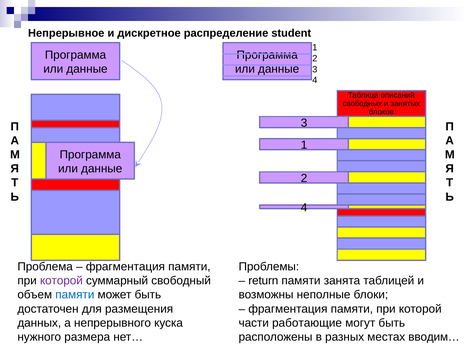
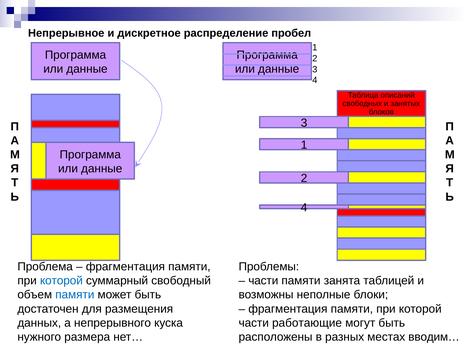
student: student -> пробел
которой at (61, 281) colour: purple -> blue
return at (263, 281): return -> части
